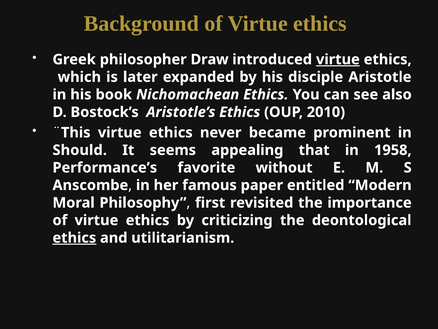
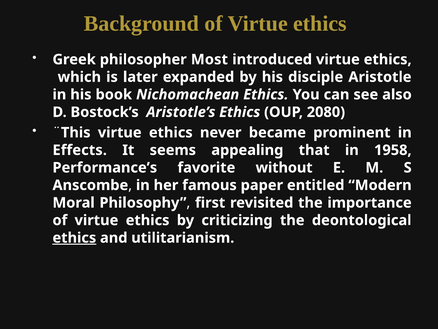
Draw: Draw -> Most
virtue at (338, 59) underline: present -> none
2010: 2010 -> 2080
Should: Should -> Effects
